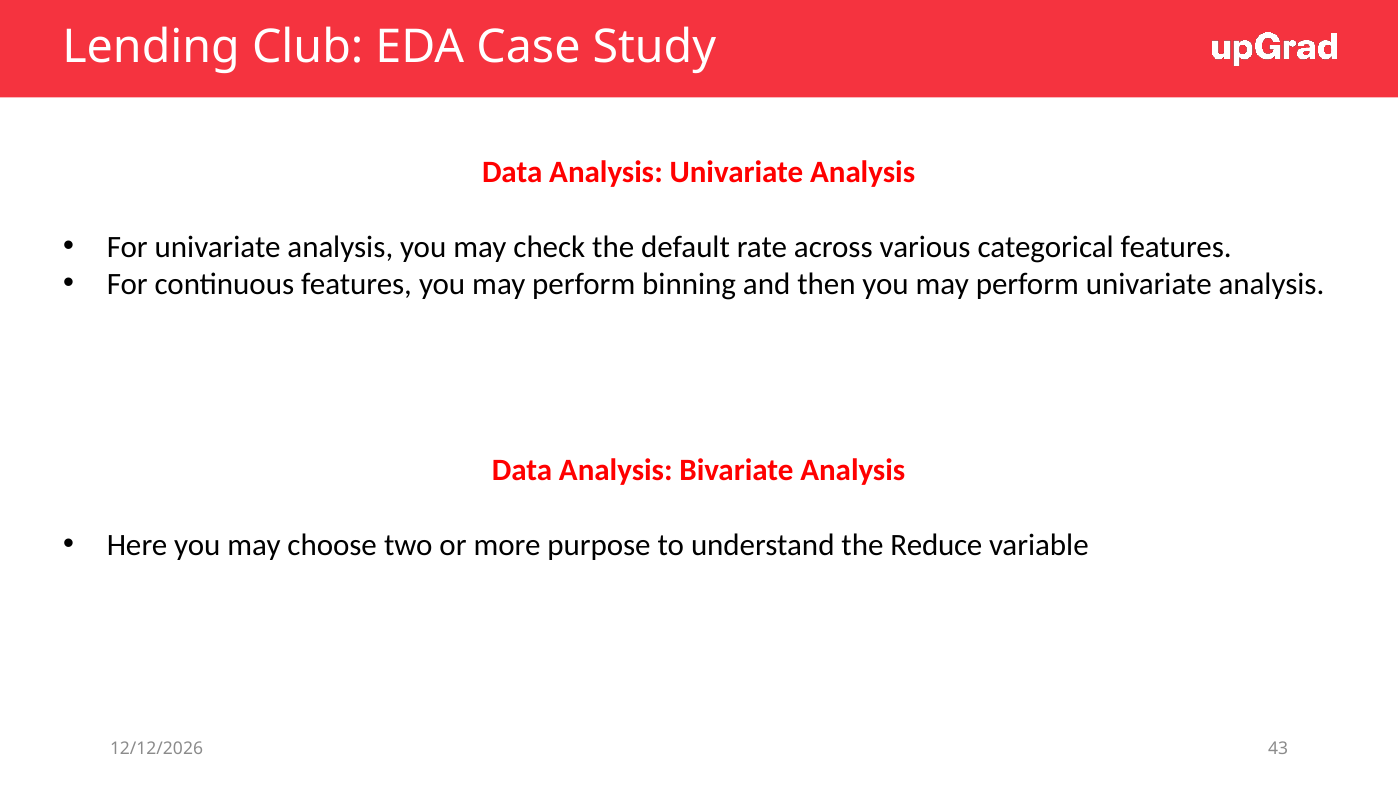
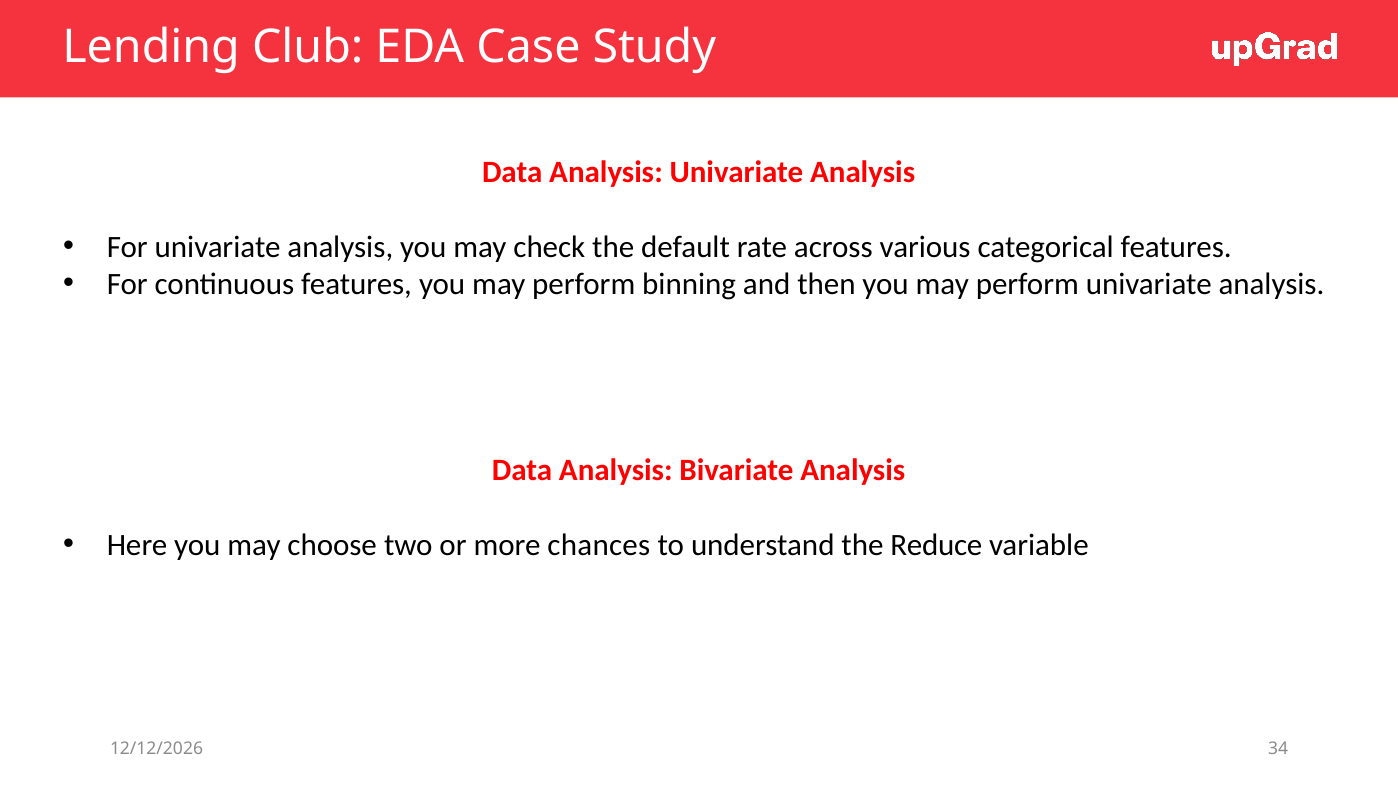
purpose: purpose -> chances
43: 43 -> 34
